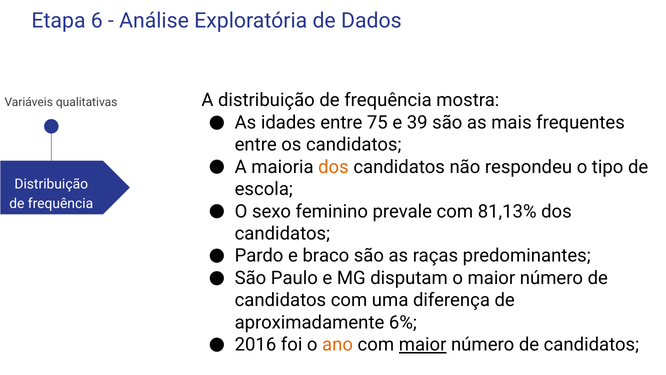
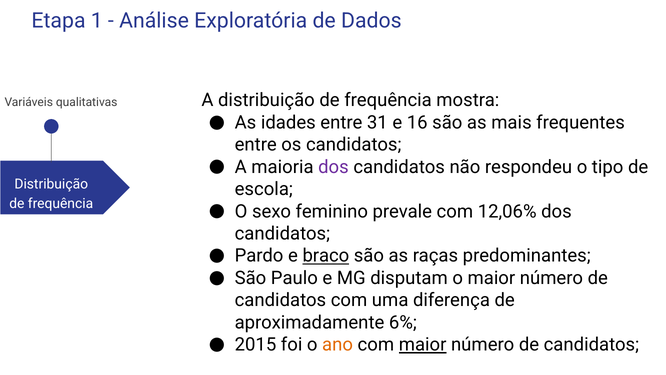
6: 6 -> 1
75: 75 -> 31
39: 39 -> 16
dos at (333, 167) colour: orange -> purple
81,13%: 81,13% -> 12,06%
braco underline: none -> present
2016: 2016 -> 2015
